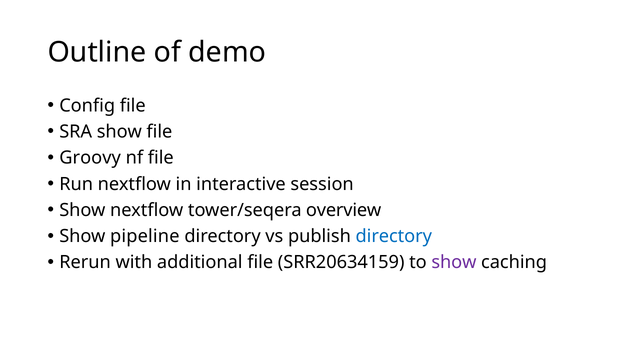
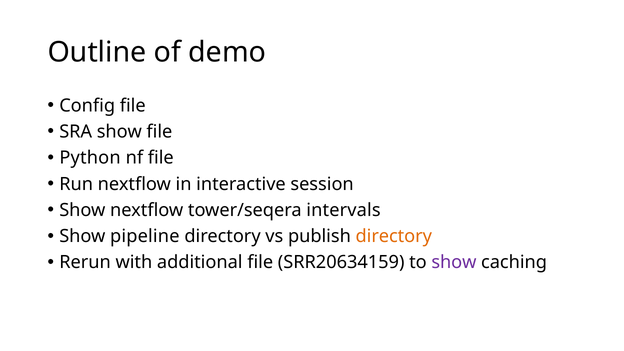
Groovy: Groovy -> Python
overview: overview -> intervals
directory at (394, 236) colour: blue -> orange
